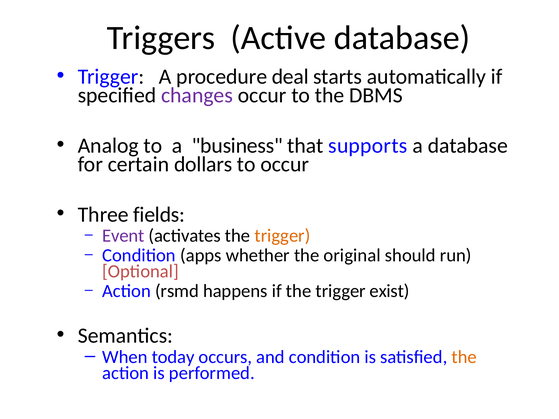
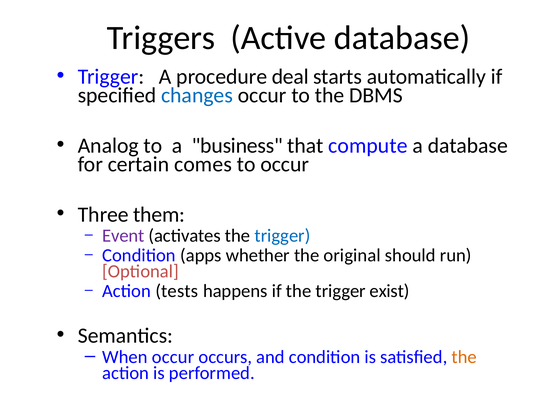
changes colour: purple -> blue
supports: supports -> compute
dollars: dollars -> comes
fields: fields -> them
trigger at (282, 236) colour: orange -> blue
rsmd: rsmd -> tests
When today: today -> occur
